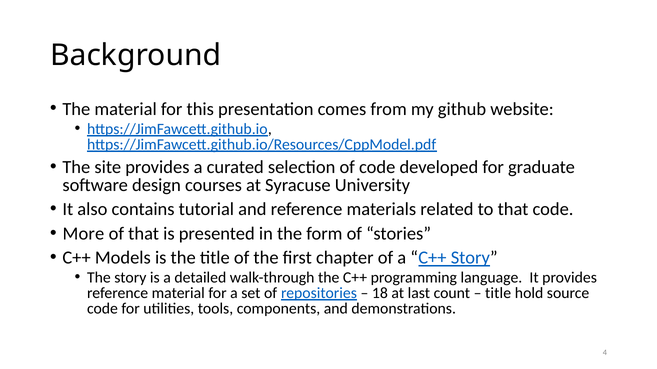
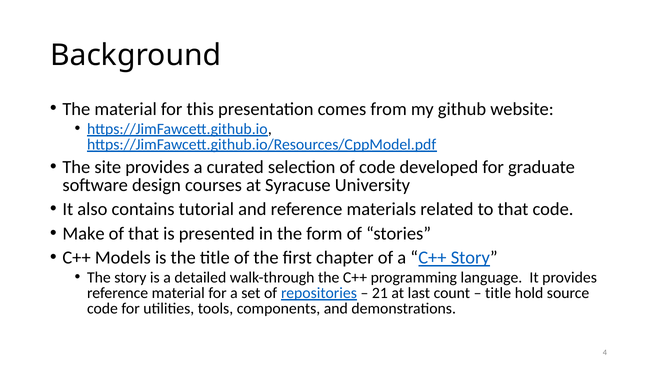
More: More -> Make
18: 18 -> 21
